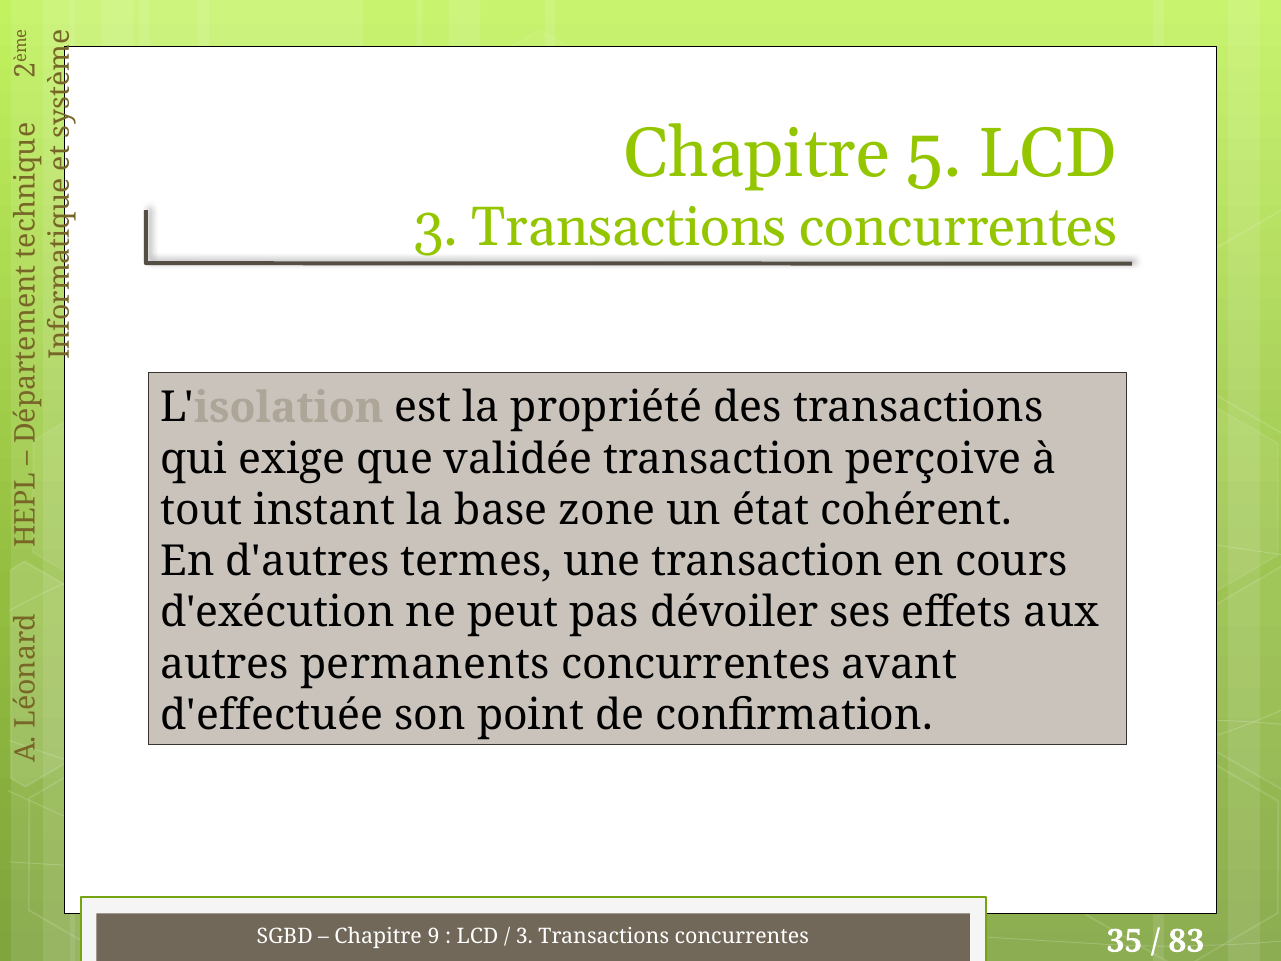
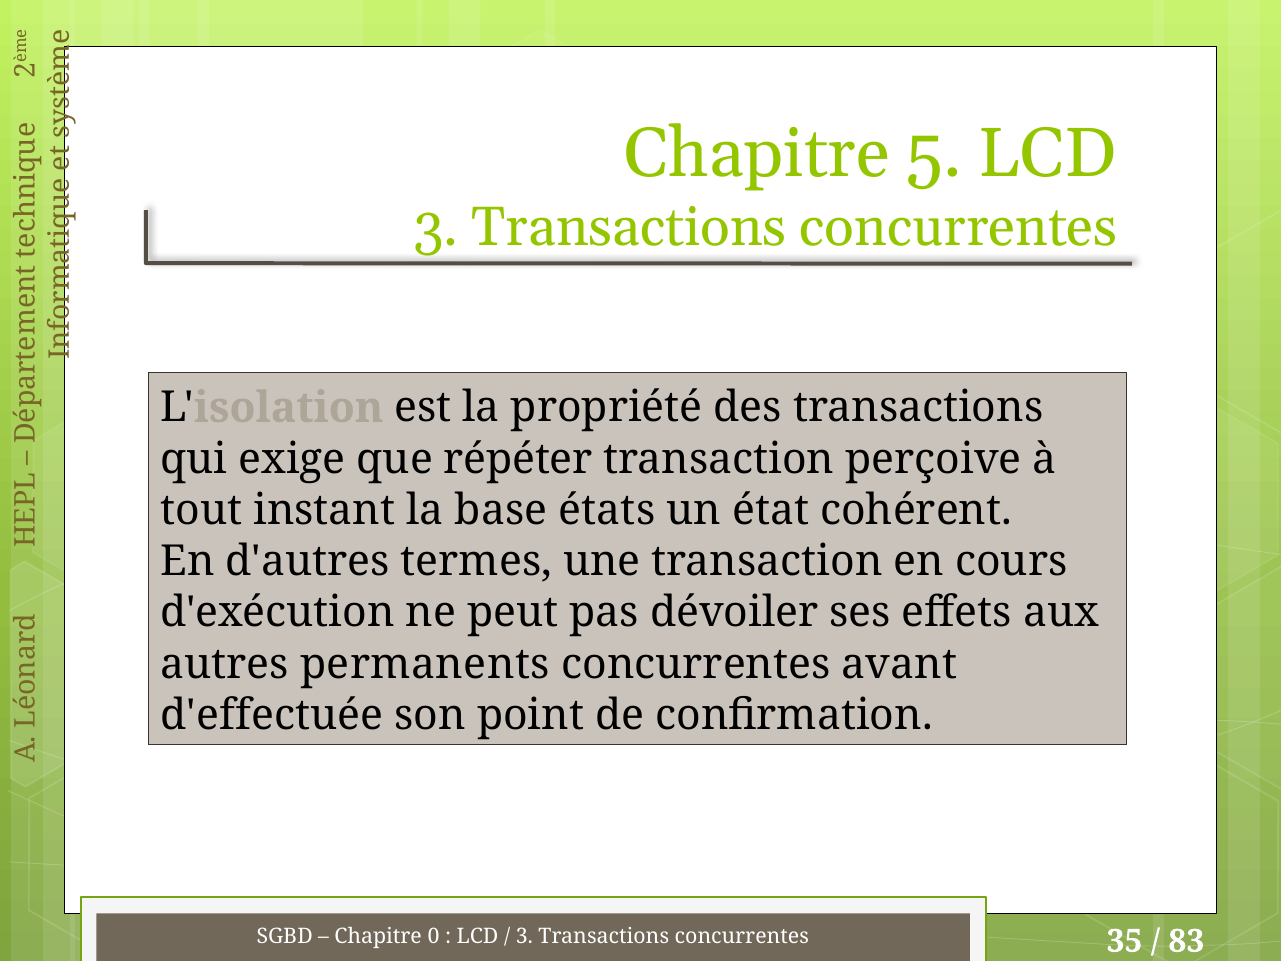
validée: validée -> répéter
zone: zone -> états
9: 9 -> 0
